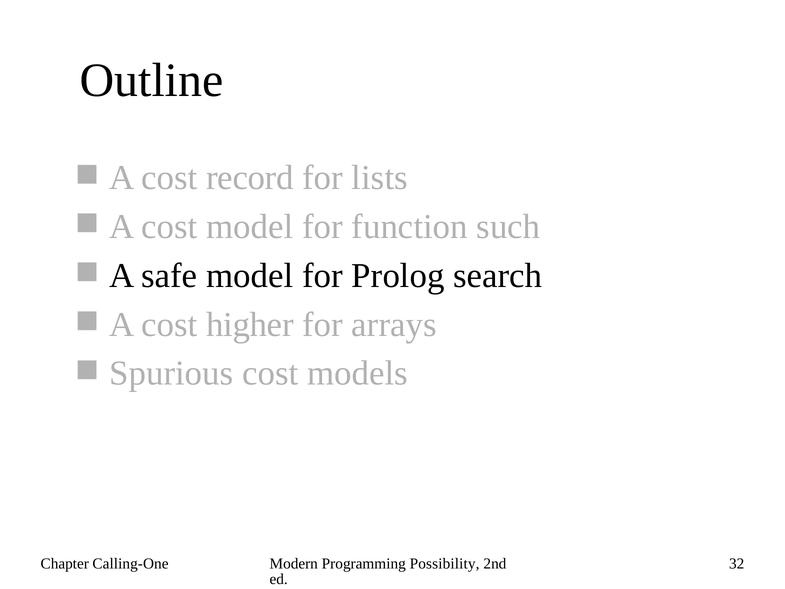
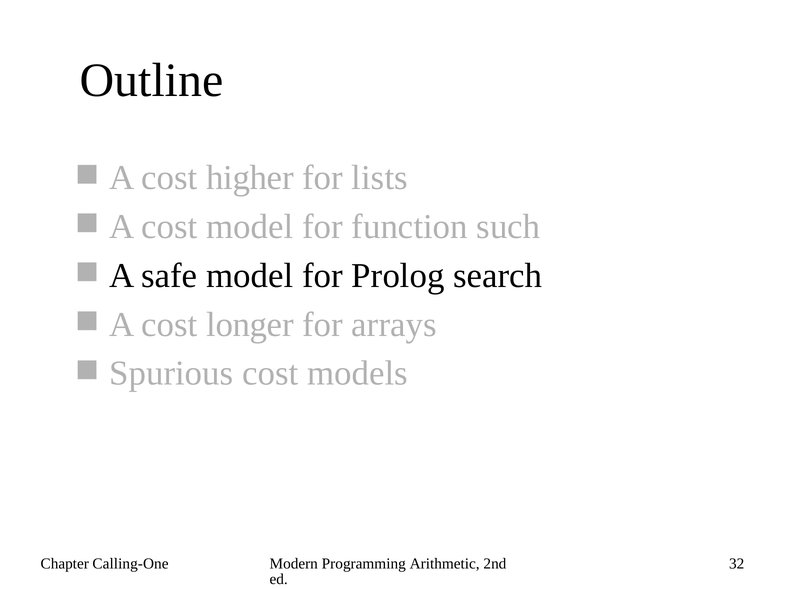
record: record -> higher
higher: higher -> longer
Possibility: Possibility -> Arithmetic
